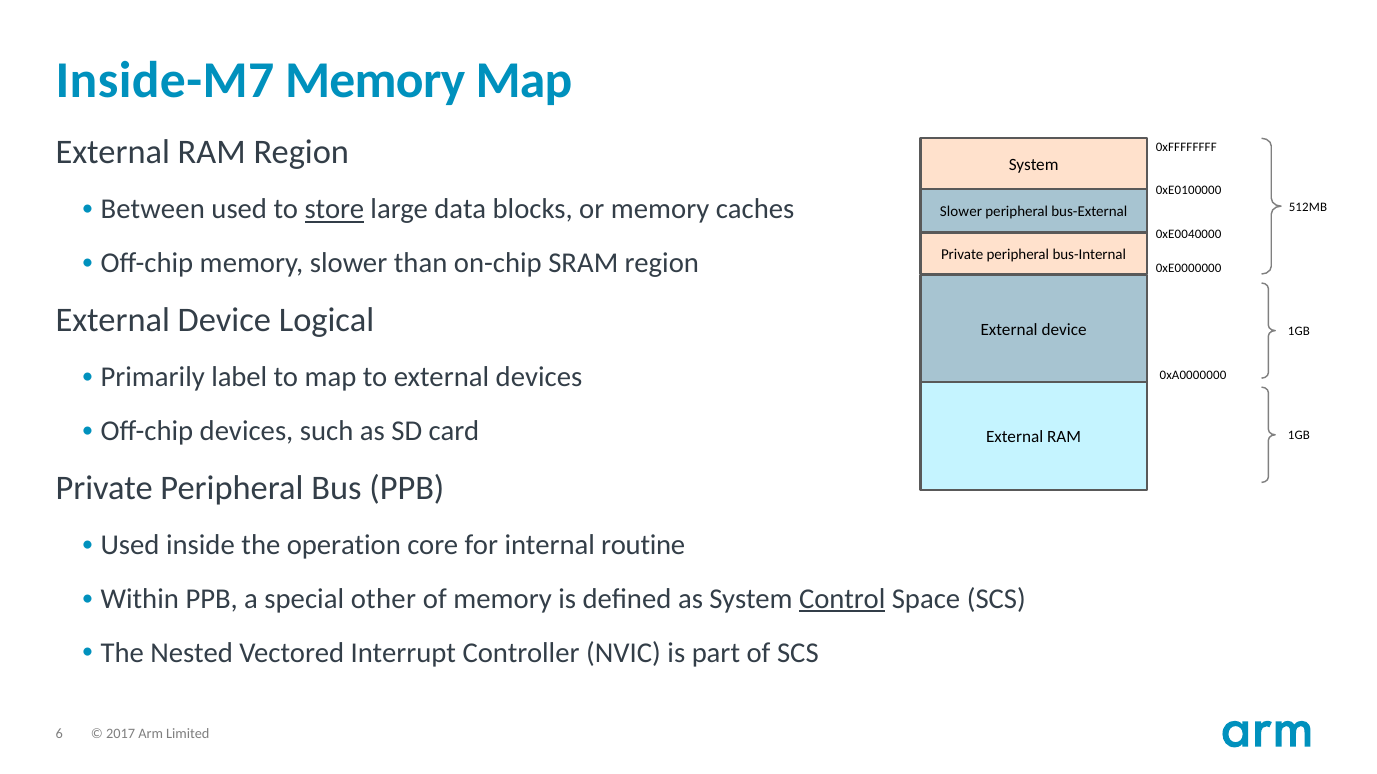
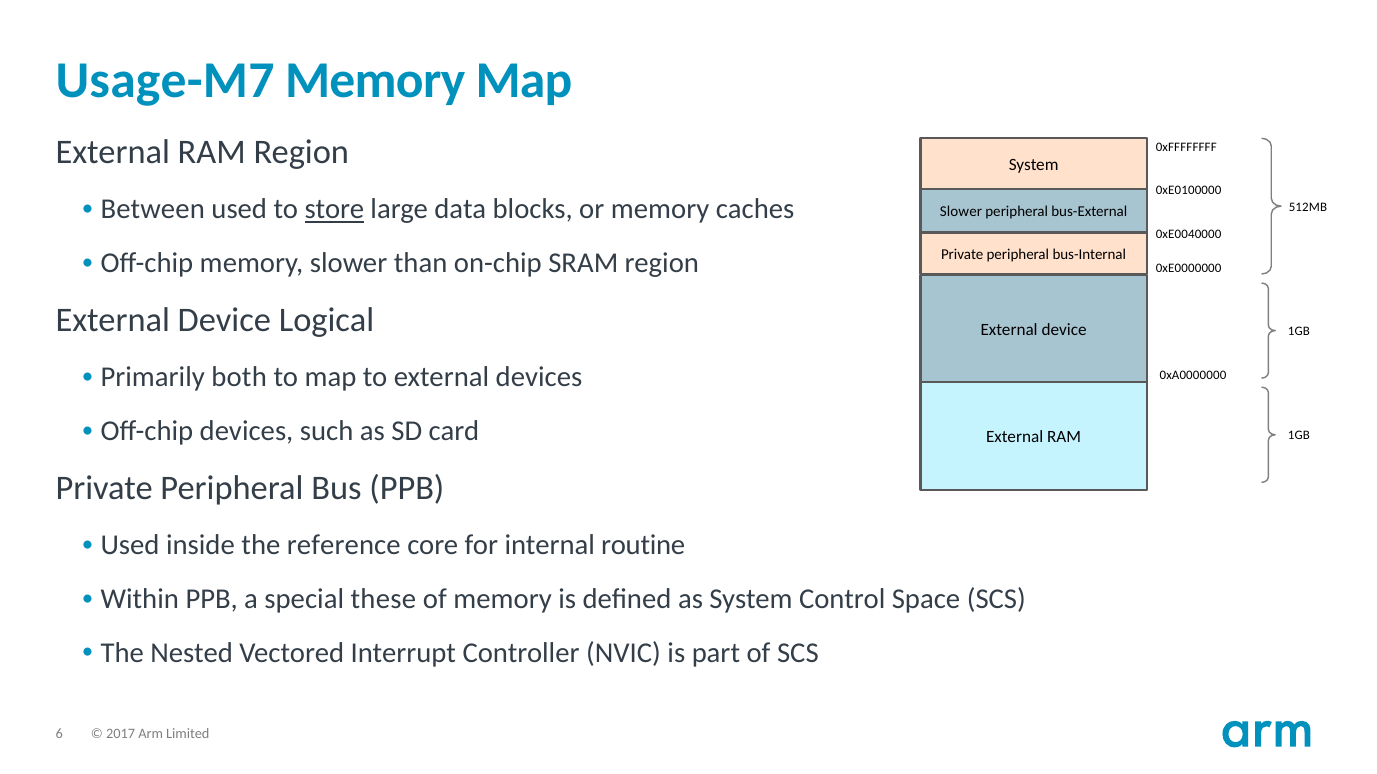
Inside-M7: Inside-M7 -> Usage-M7
label: label -> both
operation: operation -> reference
other: other -> these
Control underline: present -> none
